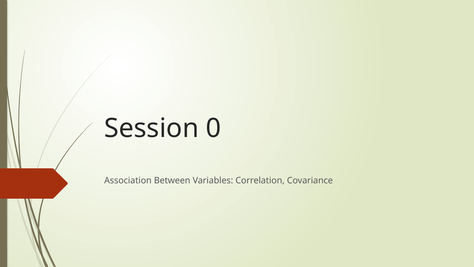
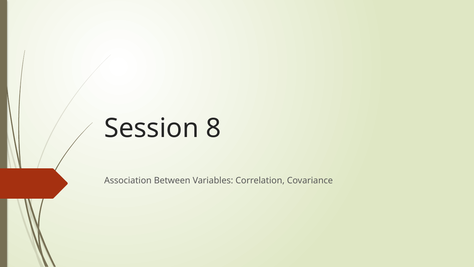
0: 0 -> 8
